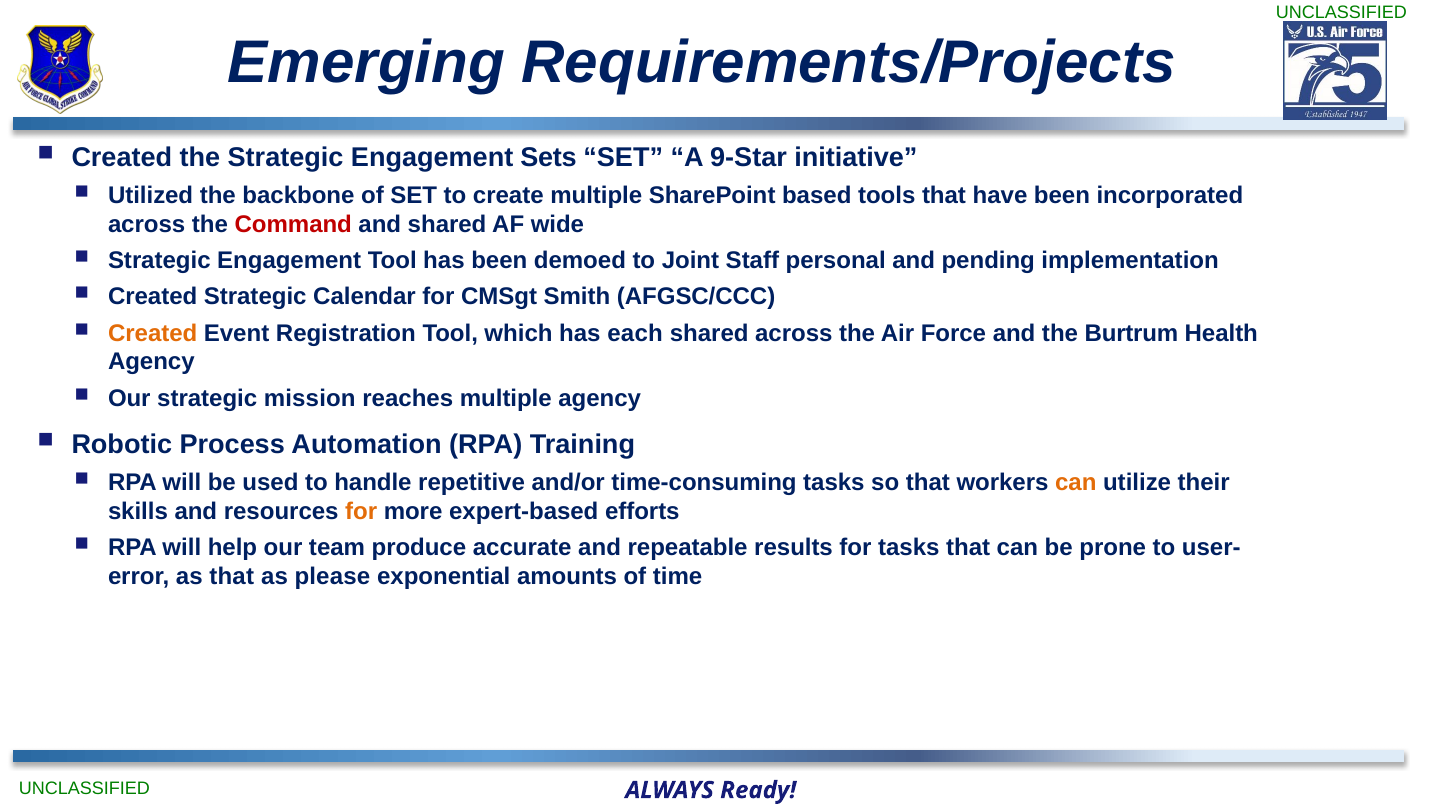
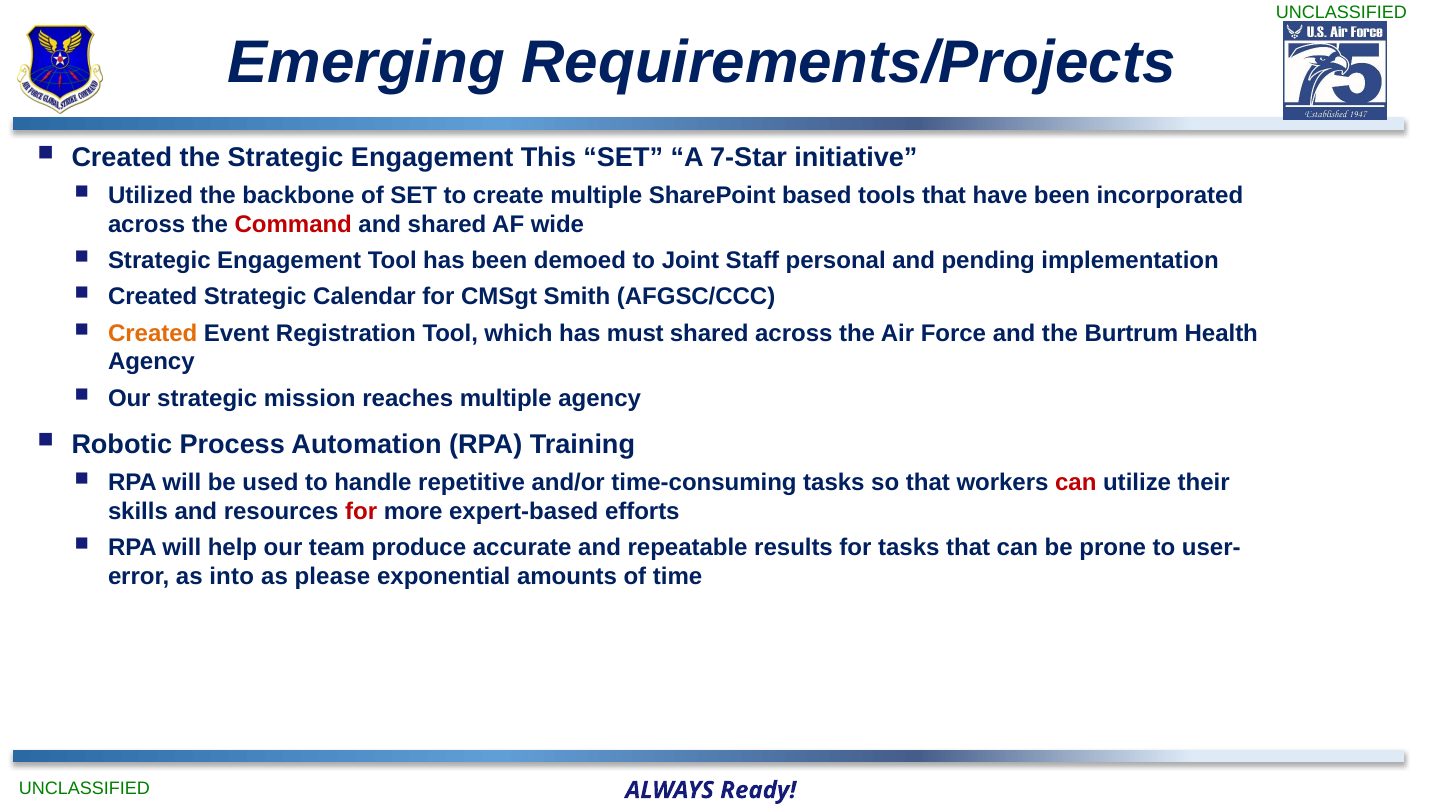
Sets: Sets -> This
9-Star: 9-Star -> 7-Star
each: each -> must
can at (1076, 482) colour: orange -> red
for at (361, 511) colour: orange -> red
as that: that -> into
